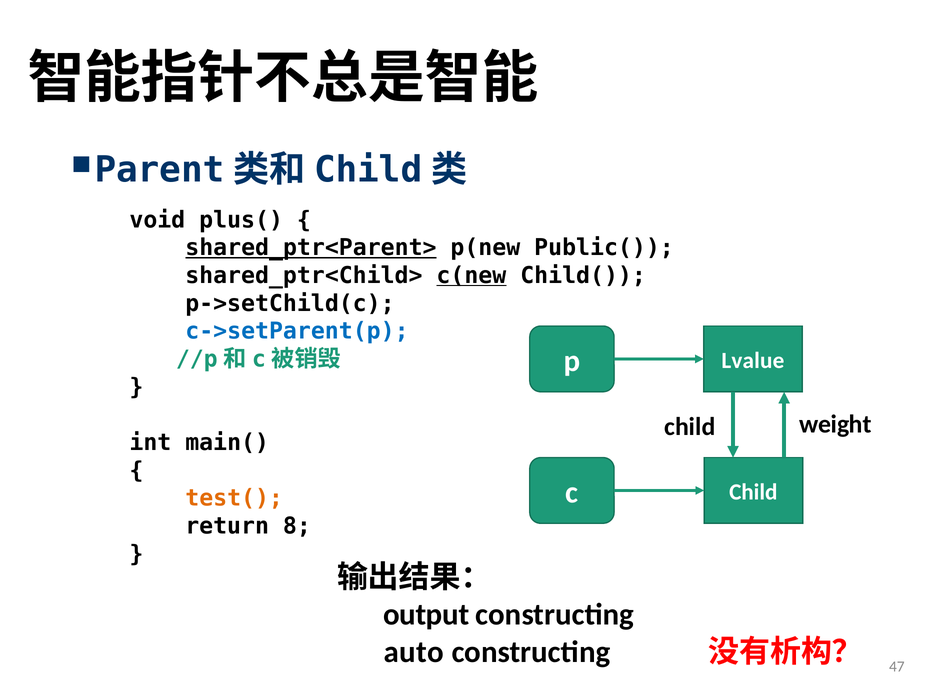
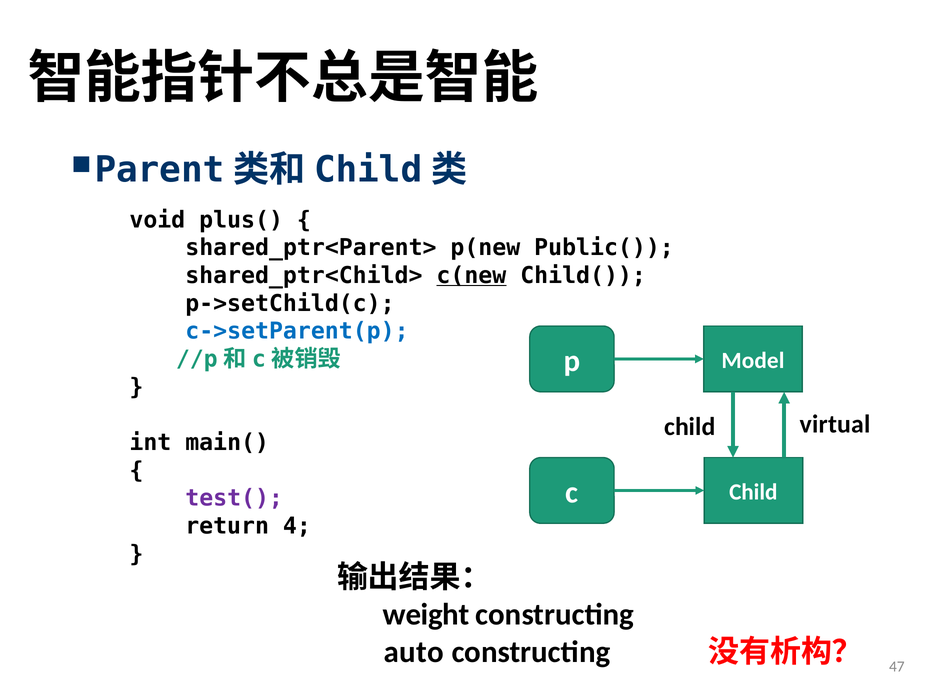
shared_ptr<Parent> underline: present -> none
Lvalue: Lvalue -> Model
weight: weight -> virtual
test( colour: orange -> purple
8: 8 -> 4
output: output -> weight
